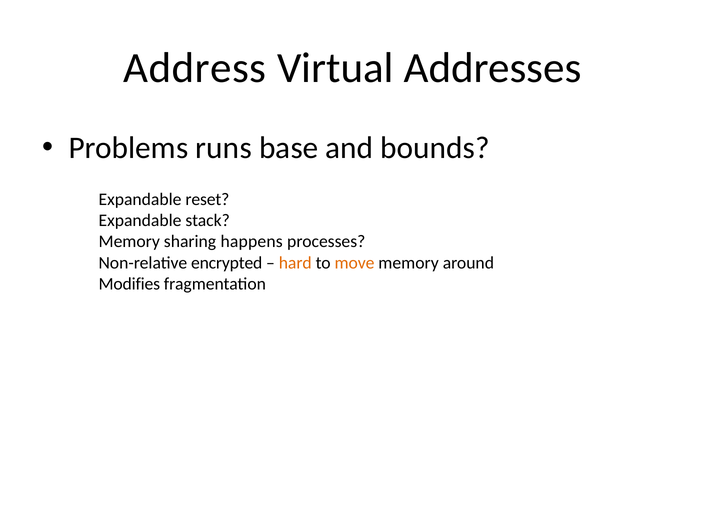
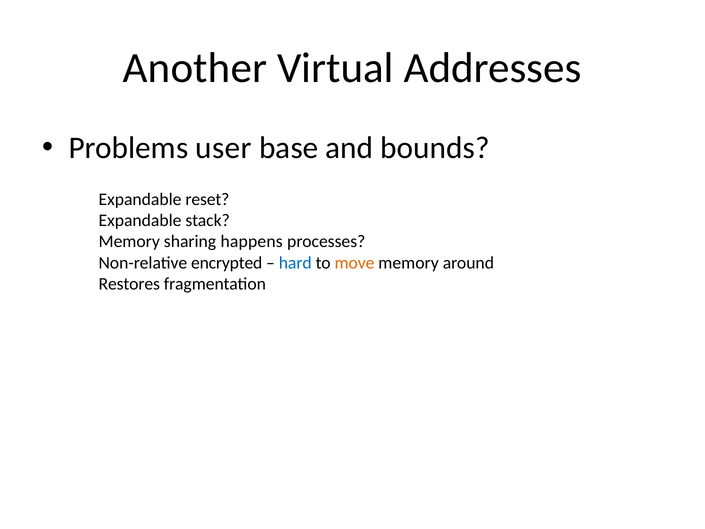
Address: Address -> Another
runs: runs -> user
hard colour: orange -> blue
Modifies: Modifies -> Restores
